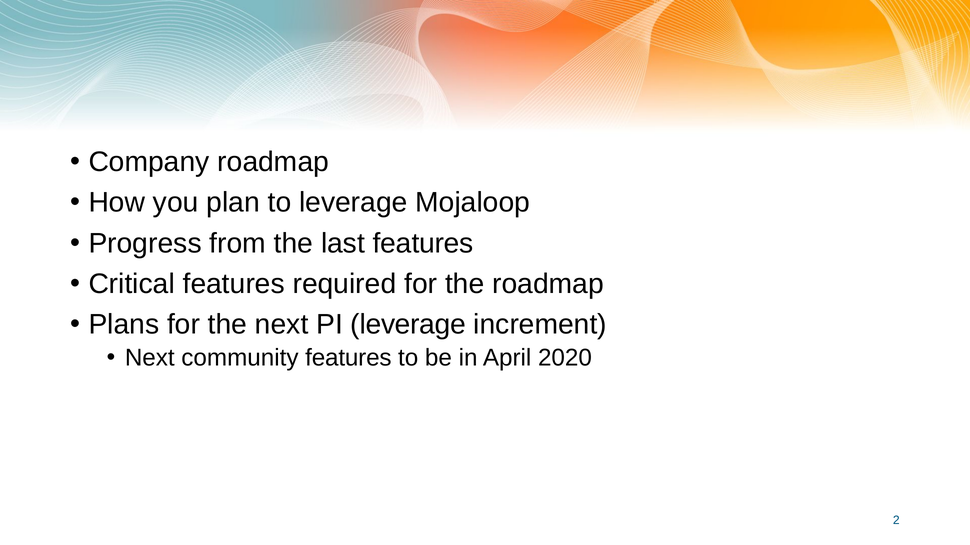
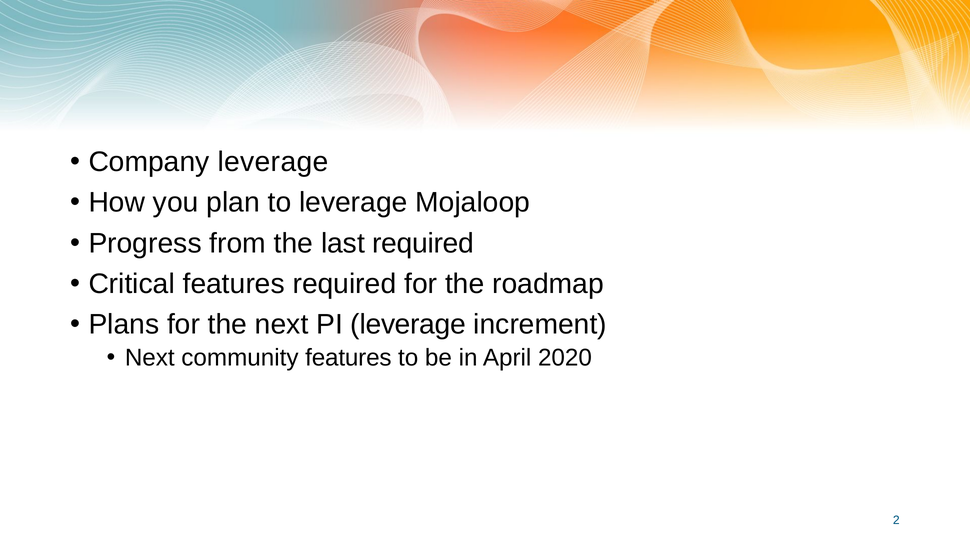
Company roadmap: roadmap -> leverage
last features: features -> required
